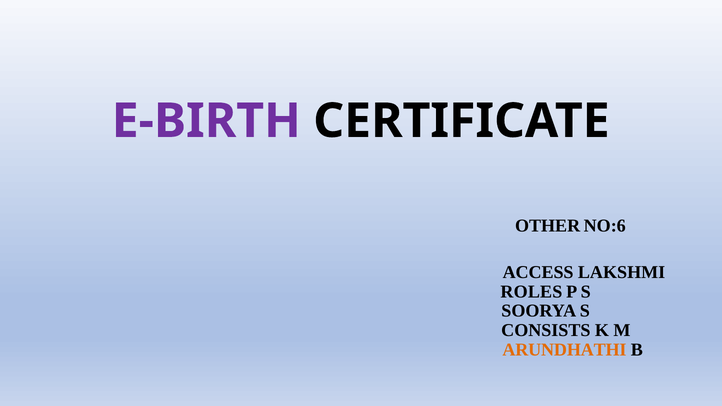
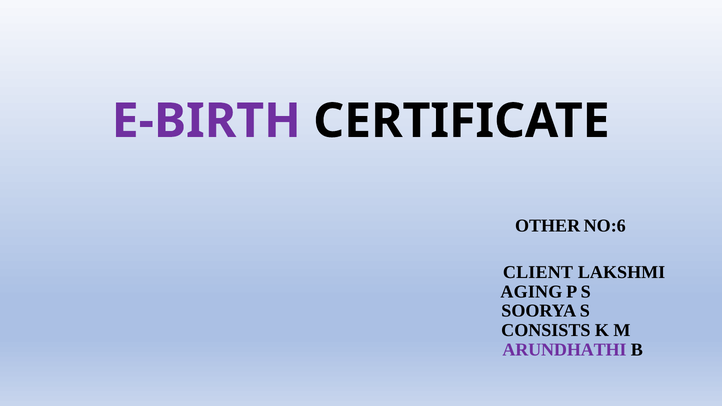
ACCESS: ACCESS -> CLIENT
ROLES: ROLES -> AGING
ARUNDHATHI colour: orange -> purple
